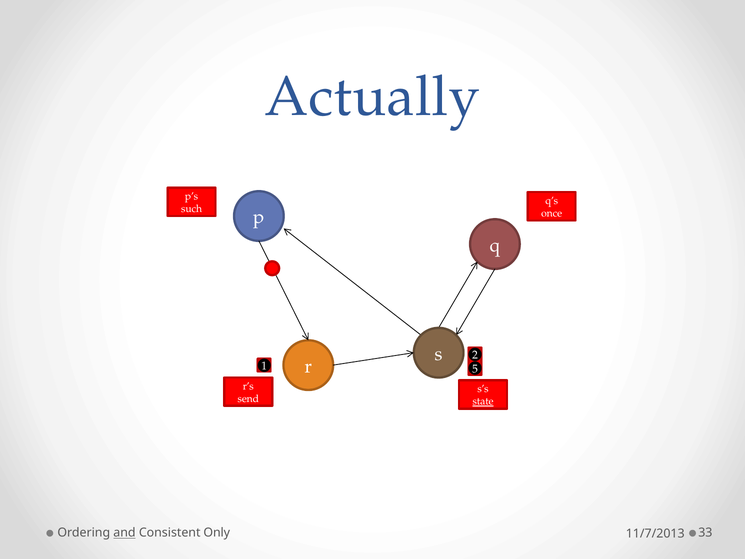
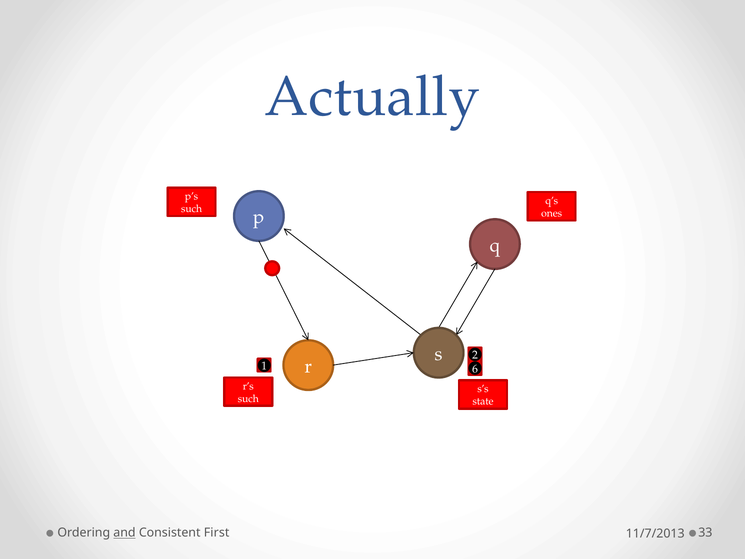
once: once -> ones
5: 5 -> 6
send at (248, 398): send -> such
state underline: present -> none
Only: Only -> First
